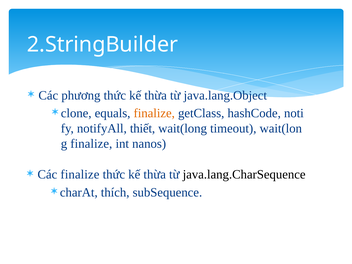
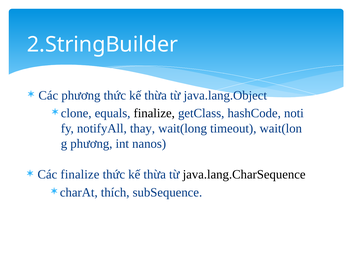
finalize at (154, 113) colour: orange -> black
thiết: thiết -> thay
finalize at (91, 144): finalize -> phương
